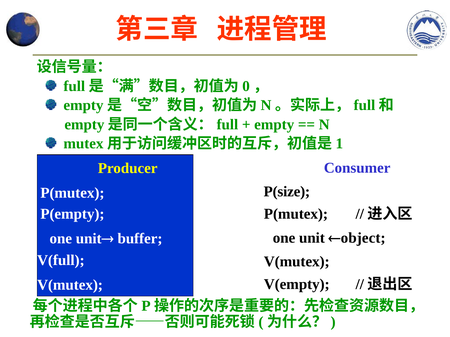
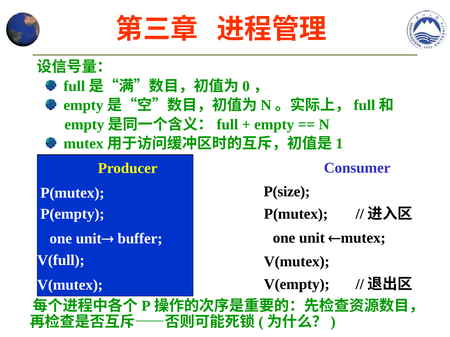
object: object -> mutex
